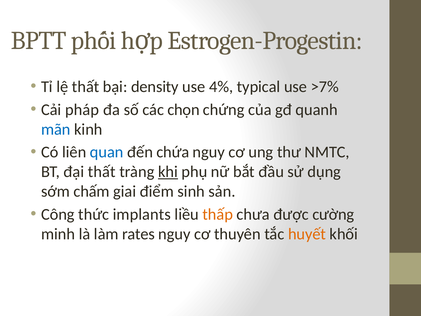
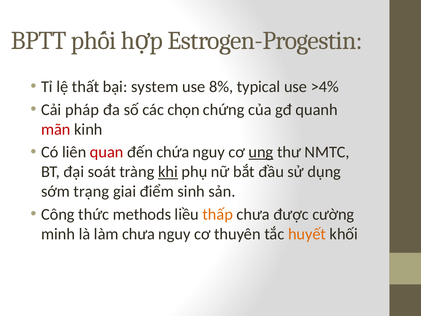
density: density -> system
4%: 4% -> 8%
>7%: >7% -> >4%
mãn colour: blue -> red
quan colour: blue -> red
ung underline: none -> present
đại thất: thất -> soát
chấm: chấm -> trạng
implants: implants -> methods
làm rates: rates -> chưa
